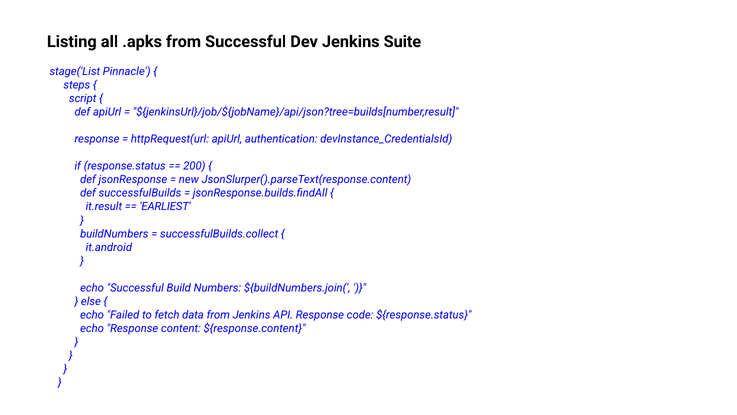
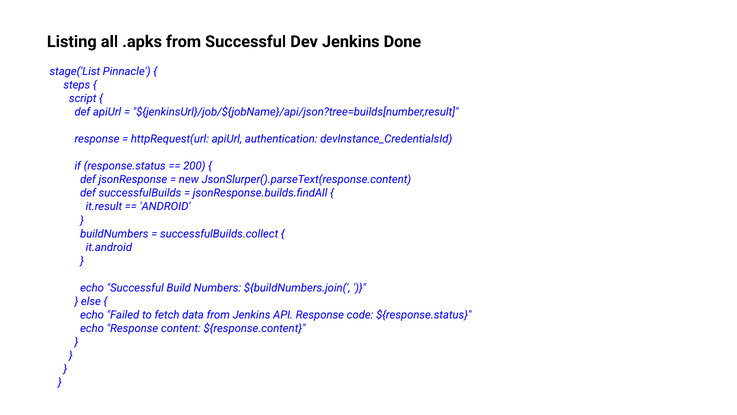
Suite: Suite -> Done
EARLIEST: EARLIEST -> ANDROID
